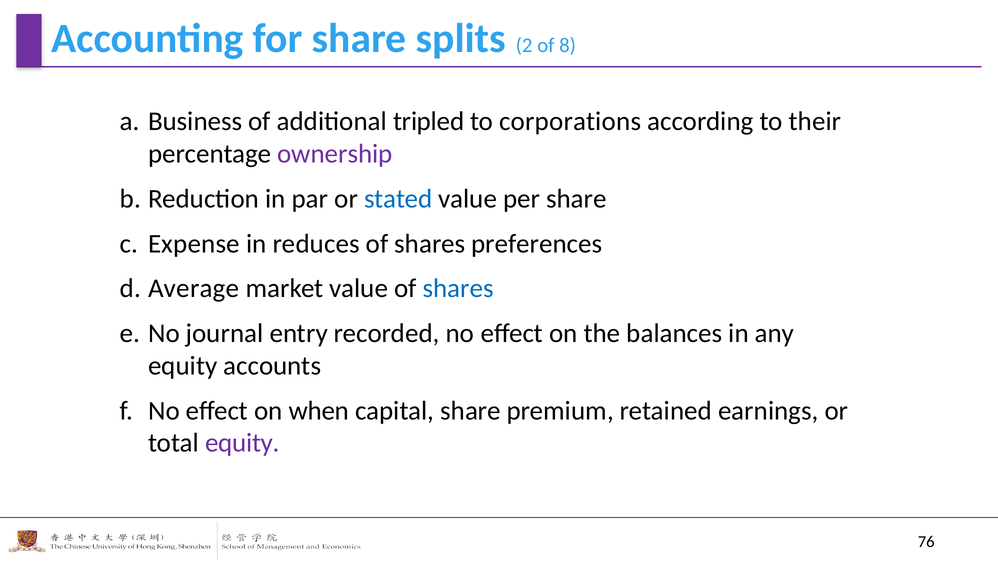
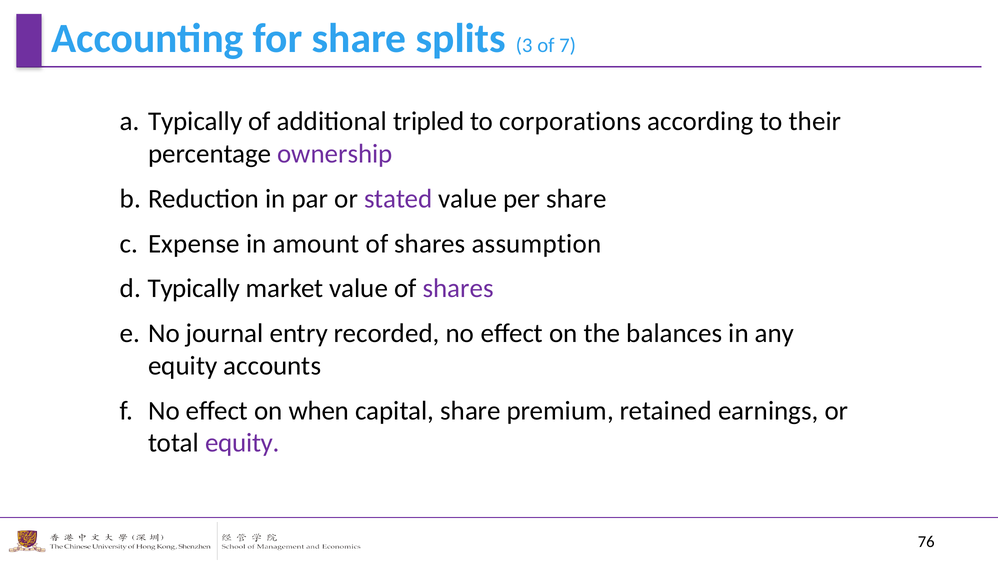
2: 2 -> 3
8: 8 -> 7
Business at (195, 122): Business -> Typically
stated colour: blue -> purple
reduces: reduces -> amount
preferences: preferences -> assumption
Average at (194, 289): Average -> Typically
shares at (458, 289) colour: blue -> purple
